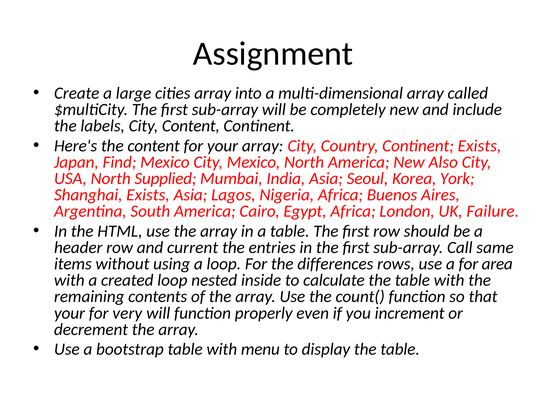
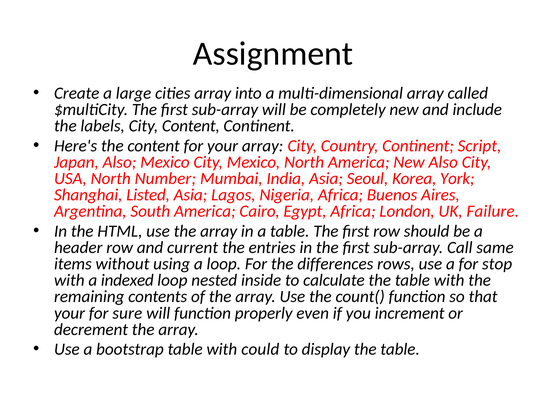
Continent Exists: Exists -> Script
Japan Find: Find -> Also
Supplied: Supplied -> Number
Shanghai Exists: Exists -> Listed
area: area -> stop
created: created -> indexed
very: very -> sure
menu: menu -> could
